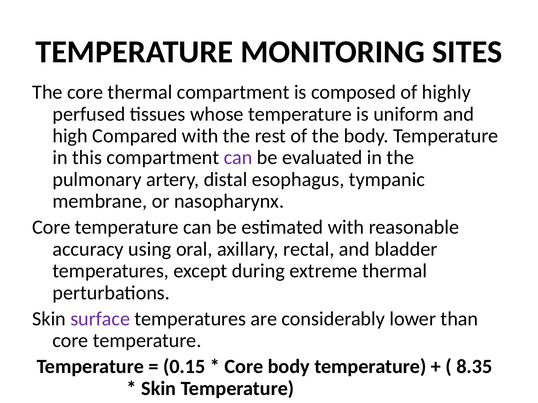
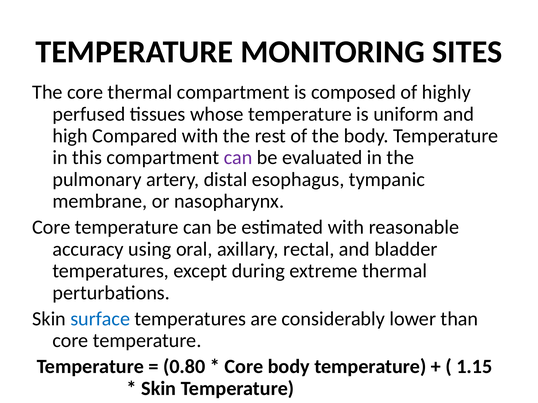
surface colour: purple -> blue
0.15: 0.15 -> 0.80
8.35: 8.35 -> 1.15
